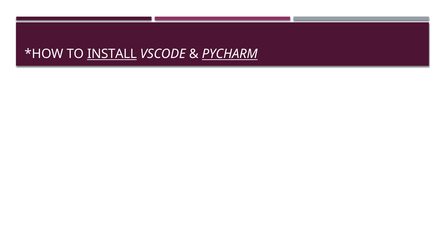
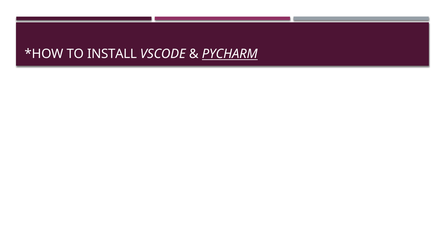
INSTALL underline: present -> none
